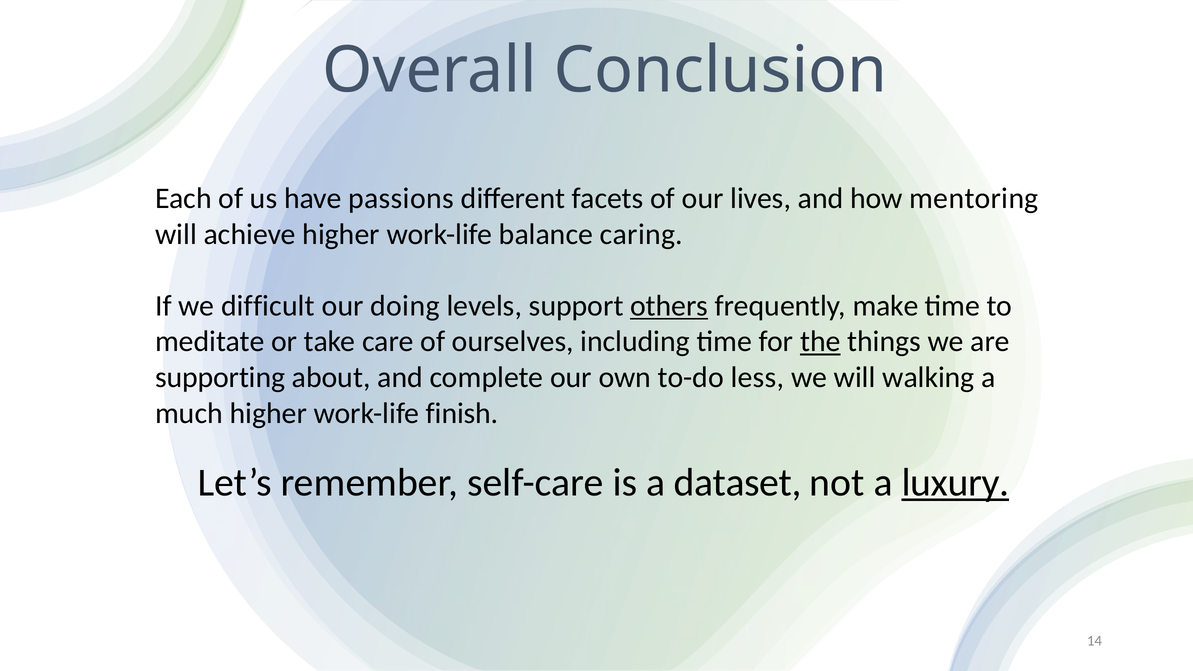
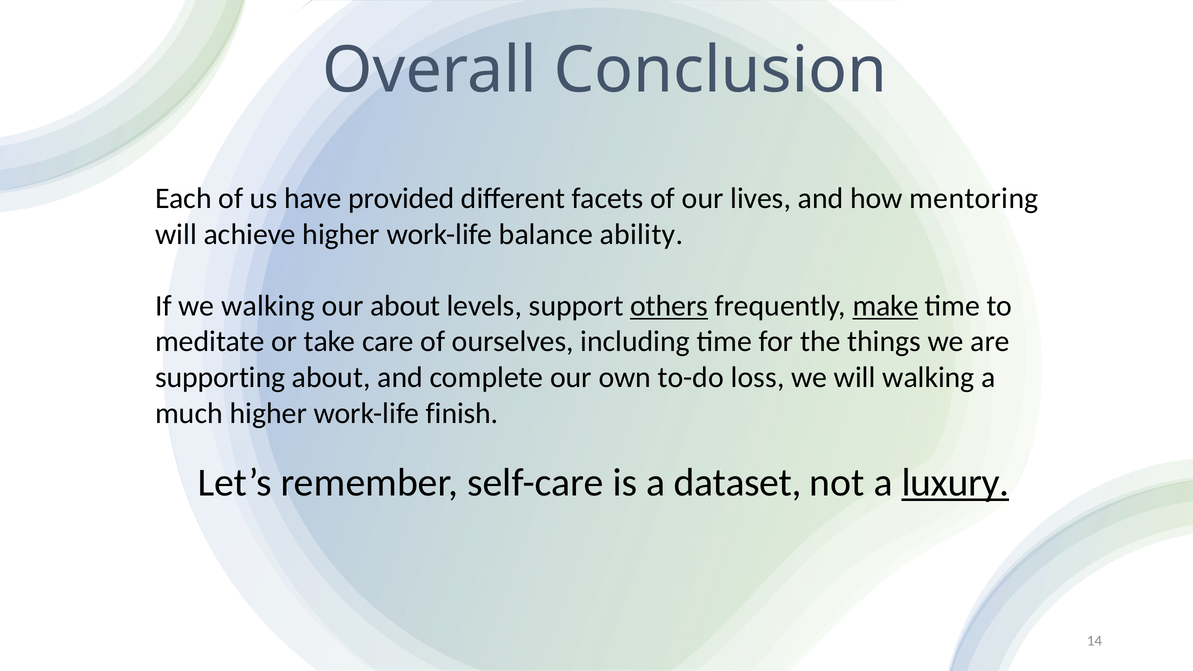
passions: passions -> provided
caring: caring -> ability
we difficult: difficult -> walking
our doing: doing -> about
make underline: none -> present
the underline: present -> none
less: less -> loss
